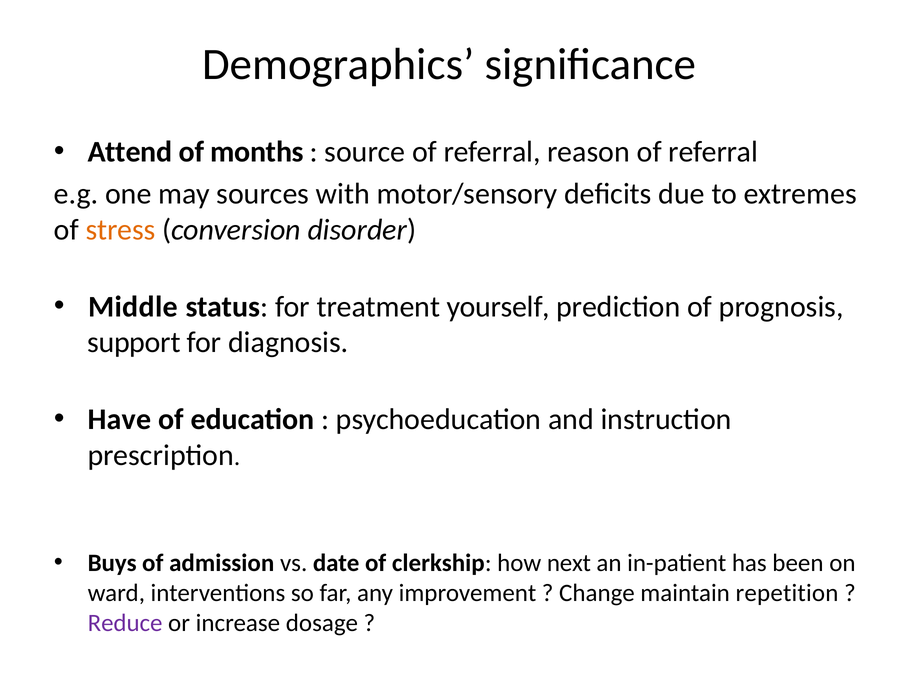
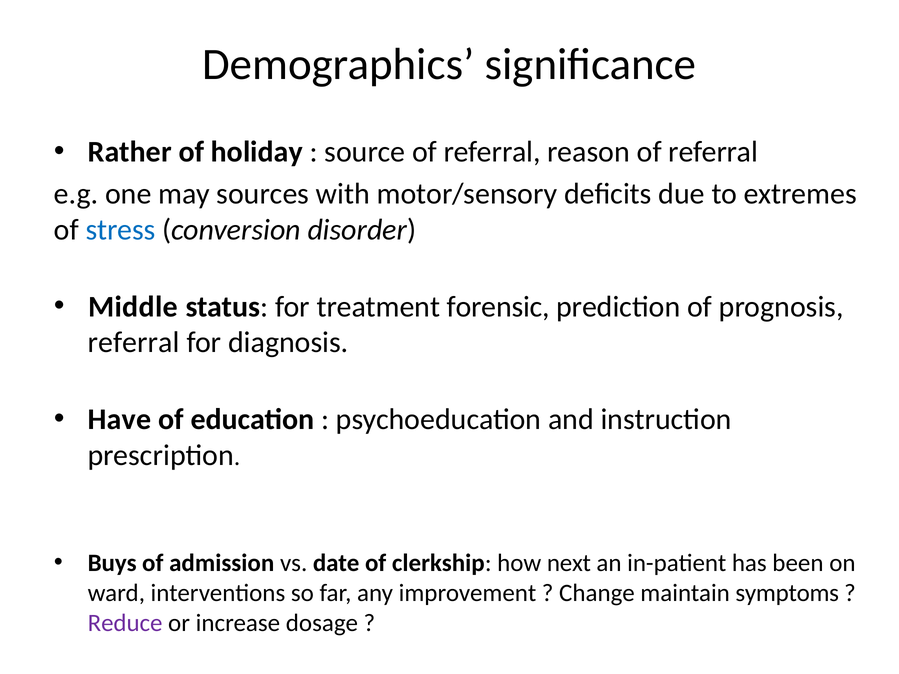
Attend: Attend -> Rather
months: months -> holiday
stress colour: orange -> blue
yourself: yourself -> forensic
support at (134, 343): support -> referral
repetition: repetition -> symptoms
